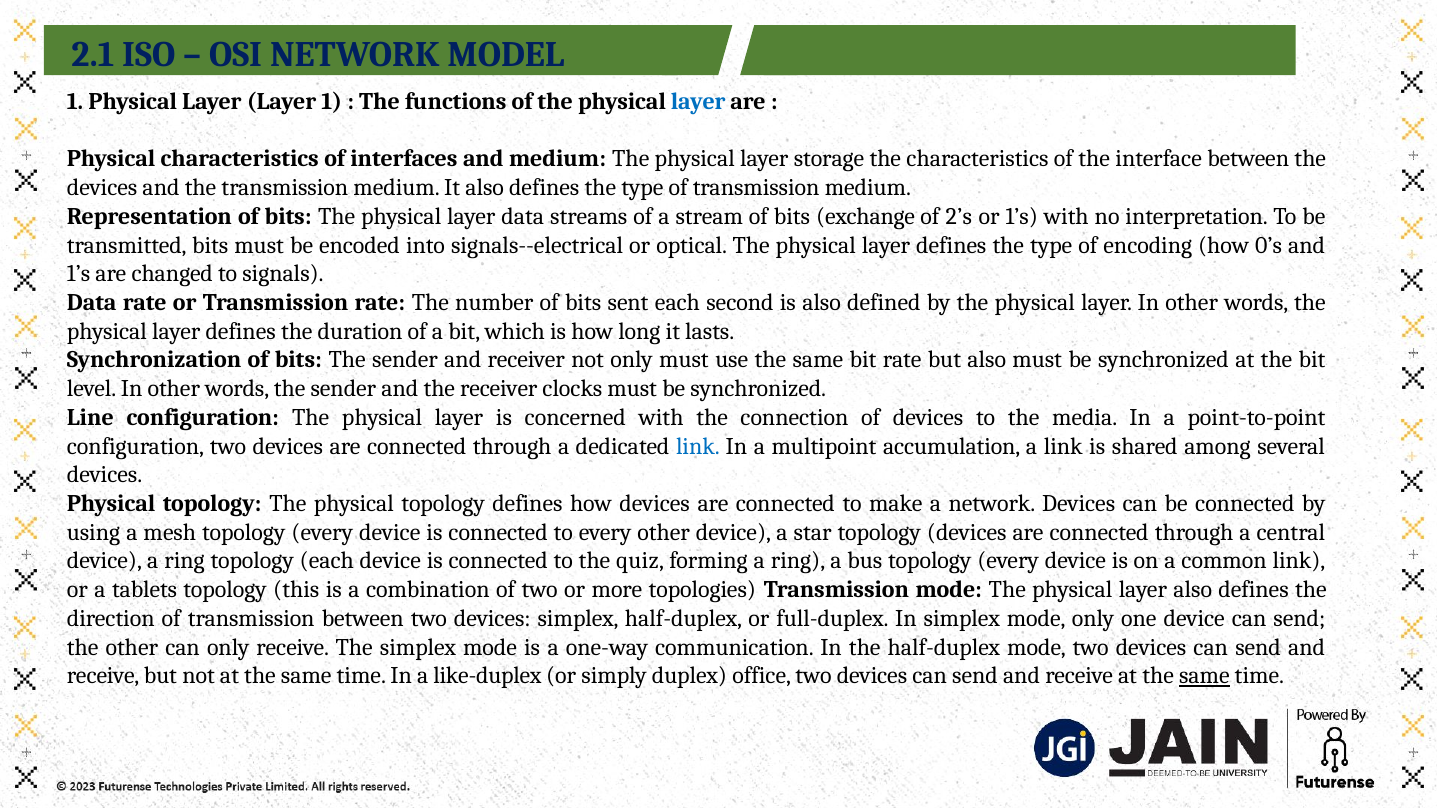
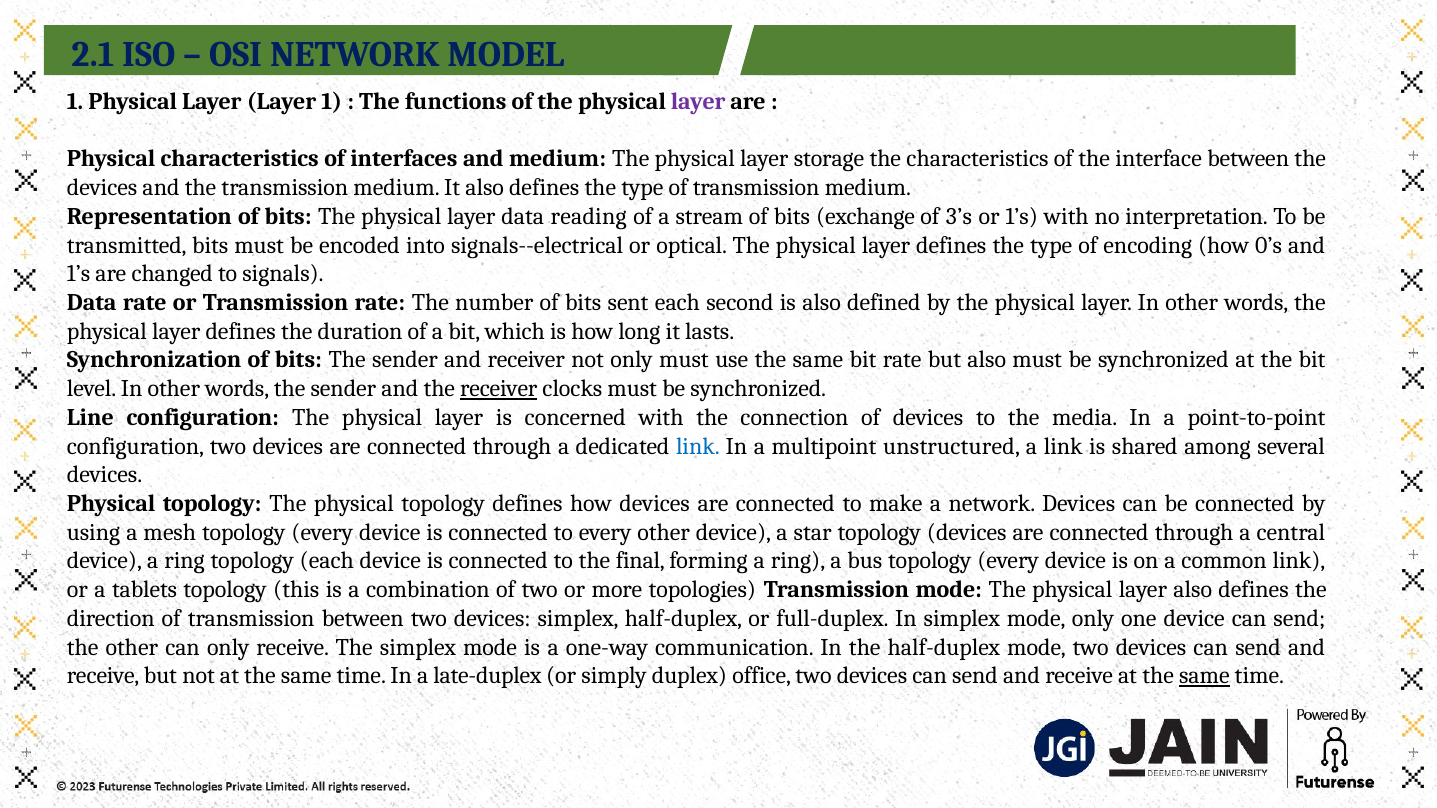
layer at (698, 102) colour: blue -> purple
streams: streams -> reading
2’s: 2’s -> 3’s
receiver at (499, 389) underline: none -> present
accumulation: accumulation -> unstructured
quiz: quiz -> final
like-duplex: like-duplex -> late-duplex
